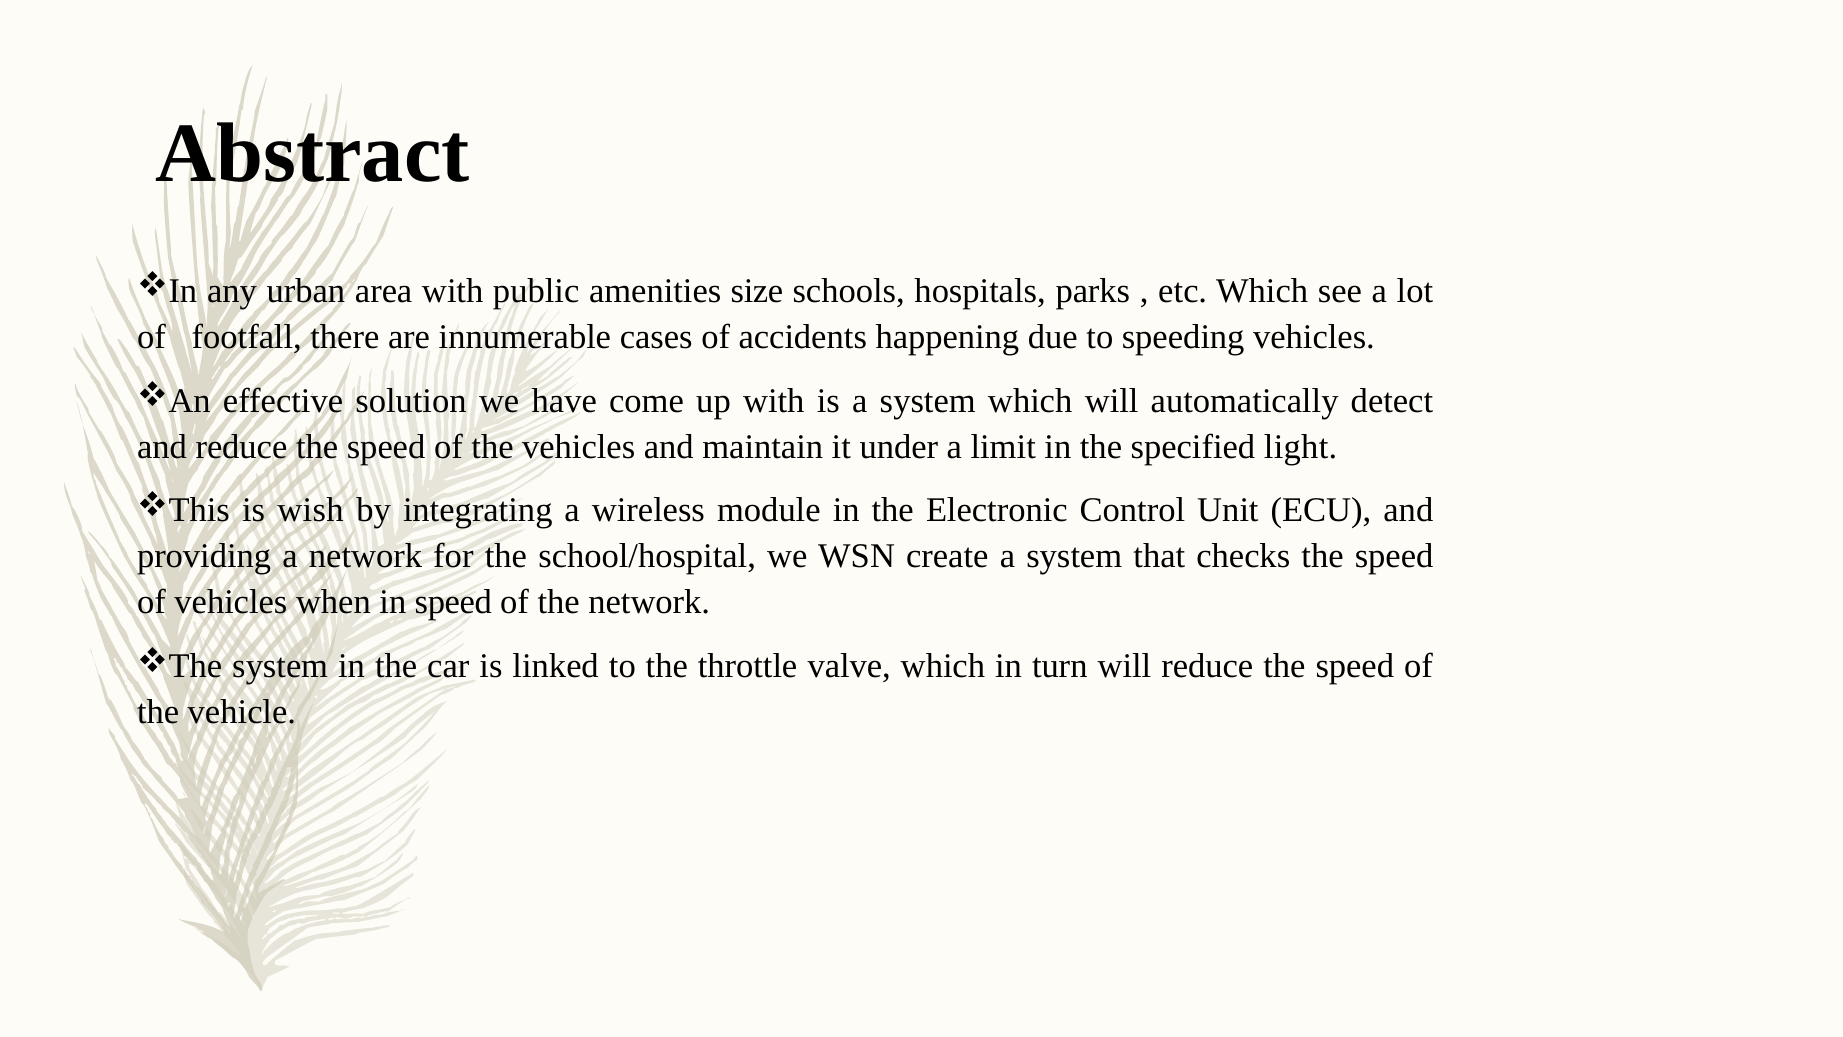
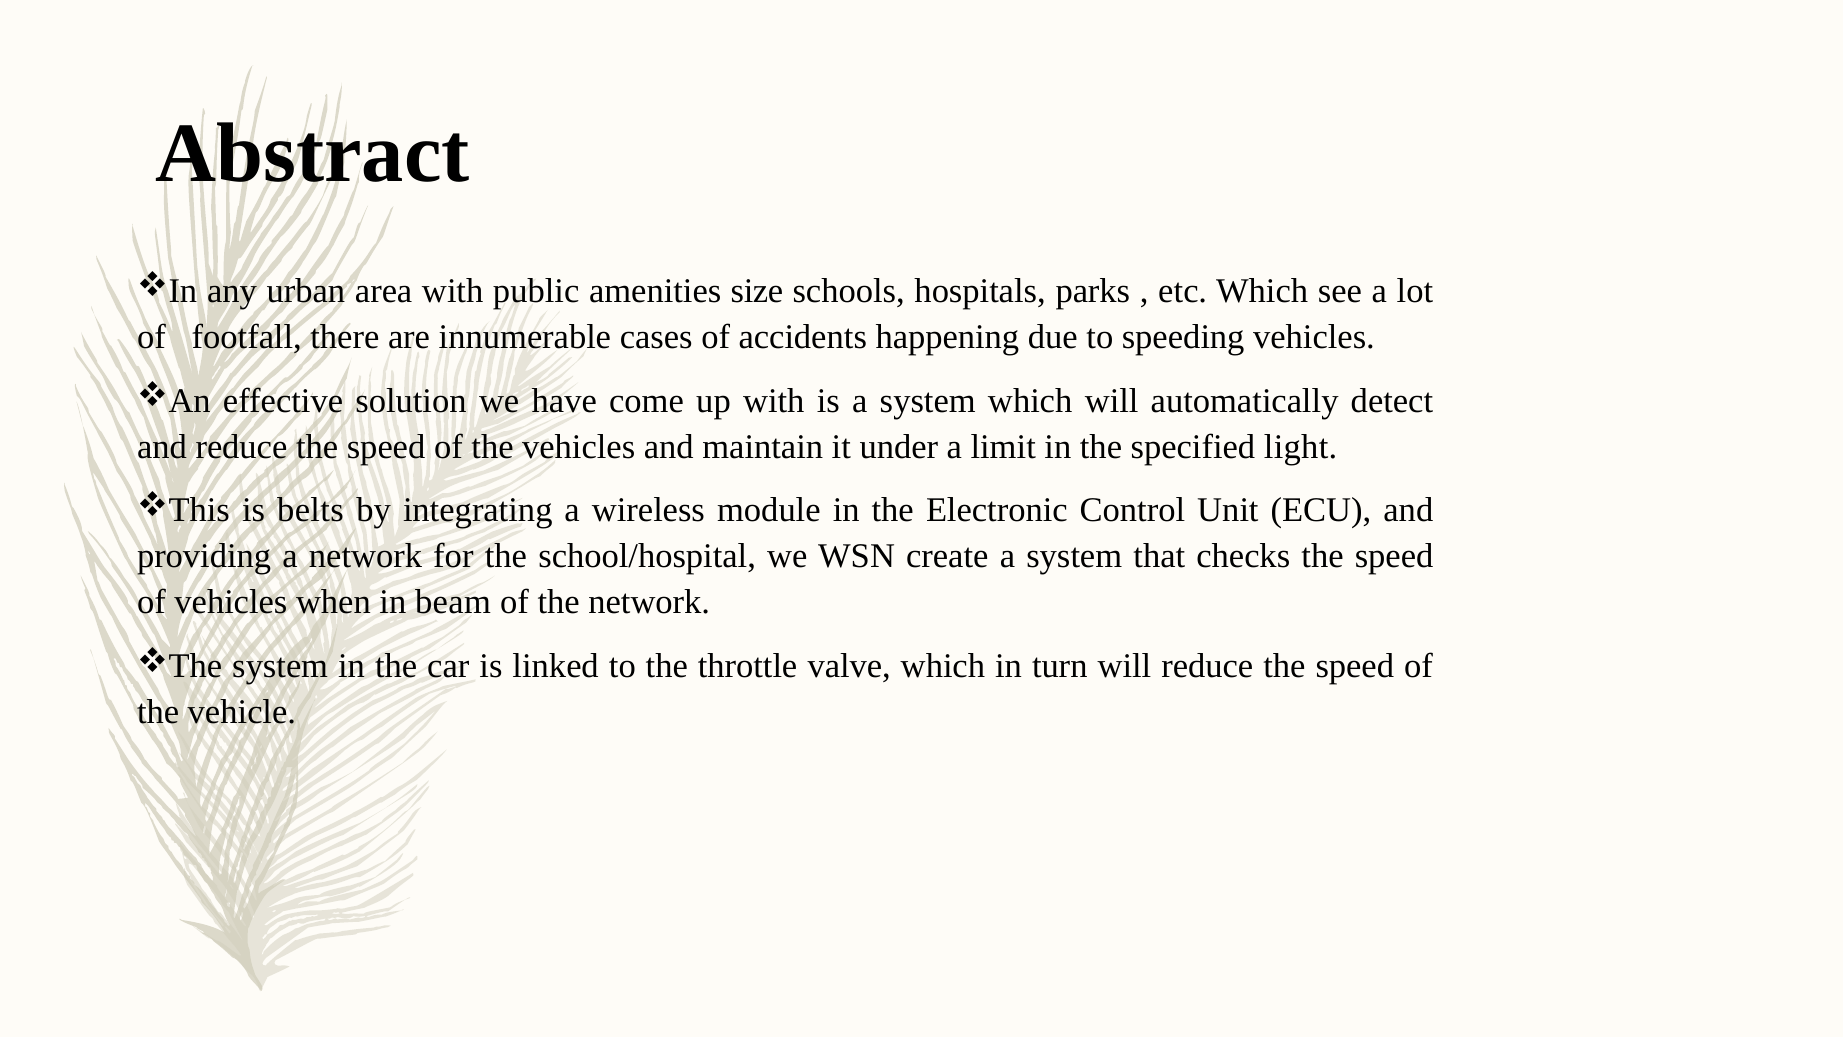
wish: wish -> belts
in speed: speed -> beam
